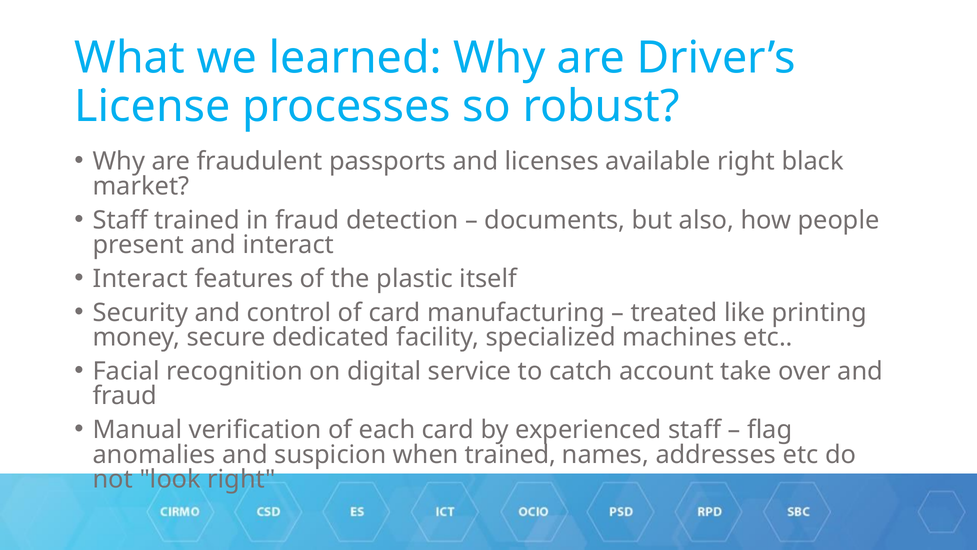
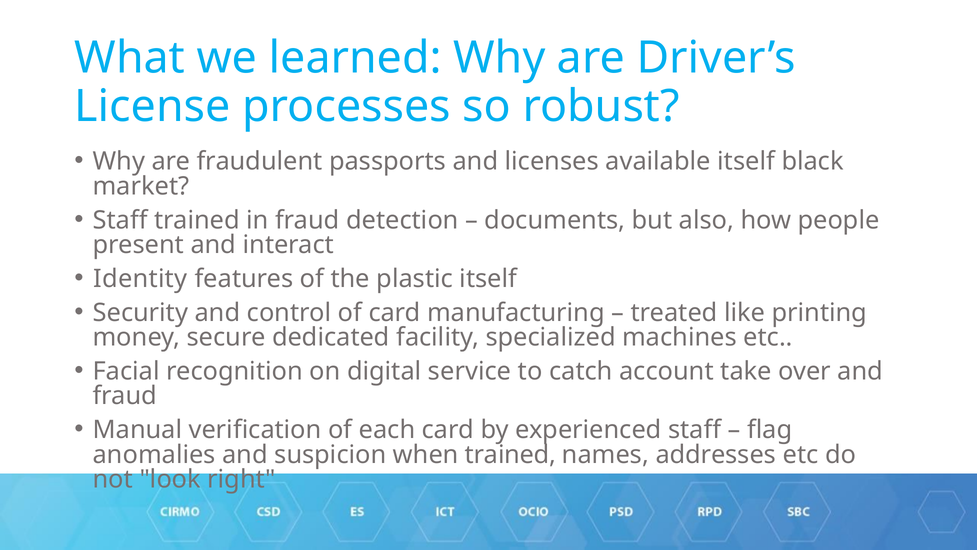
available right: right -> itself
Interact at (140, 279): Interact -> Identity
